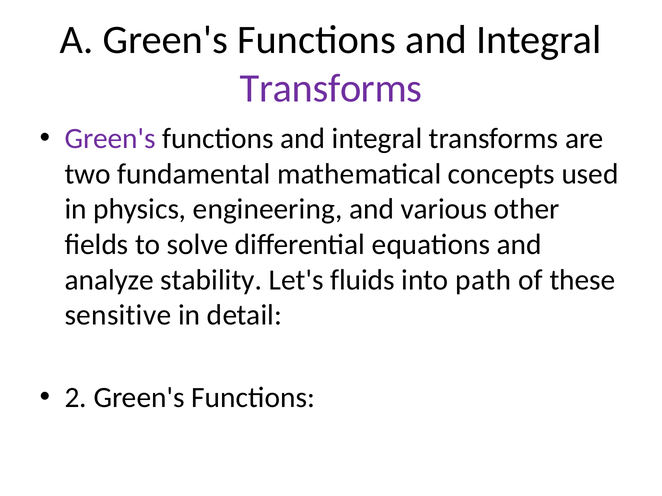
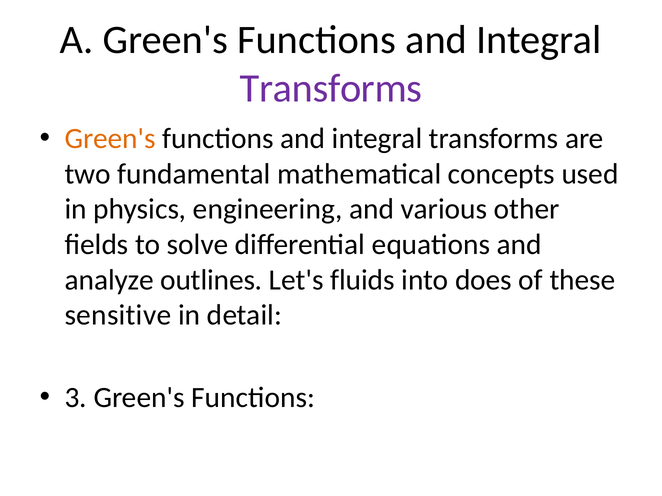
Green's at (110, 139) colour: purple -> orange
stability: stability -> outlines
path: path -> does
2: 2 -> 3
